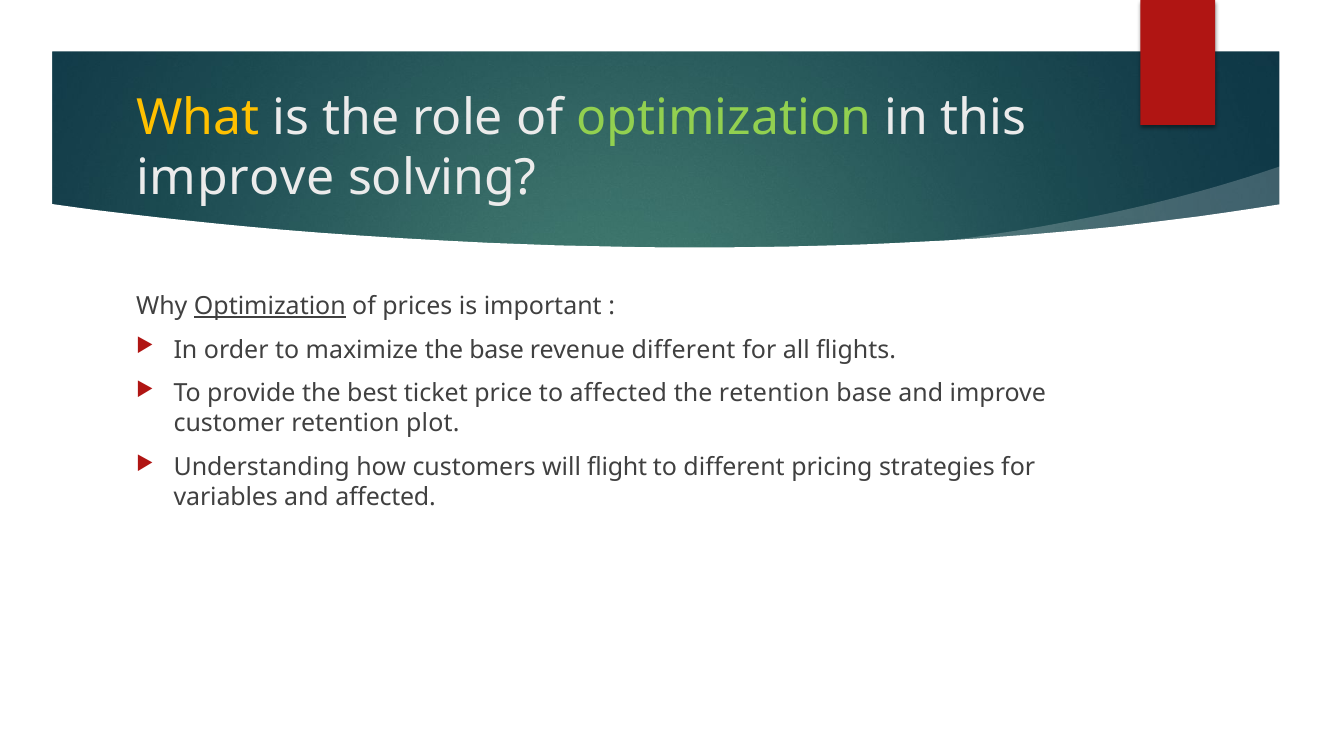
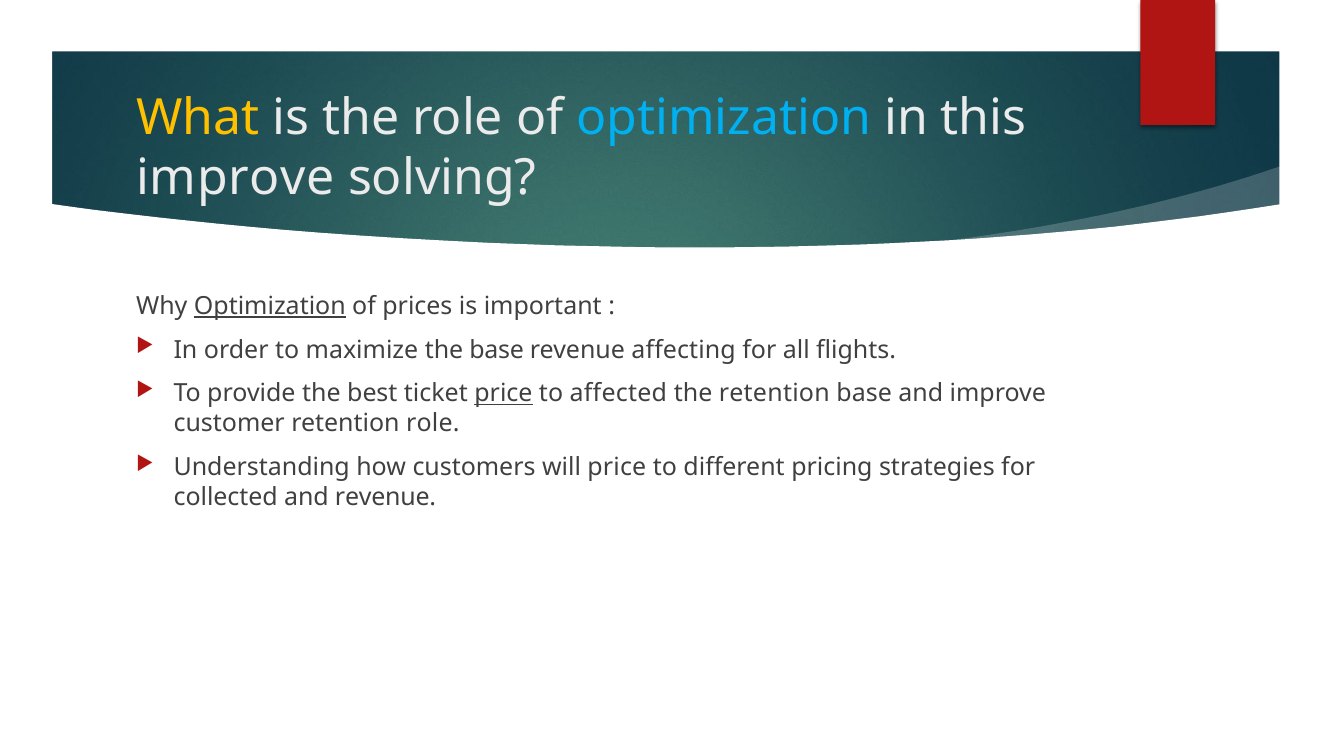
optimization at (724, 118) colour: light green -> light blue
revenue different: different -> affecting
price at (503, 394) underline: none -> present
retention plot: plot -> role
will flight: flight -> price
variables: variables -> collected
and affected: affected -> revenue
